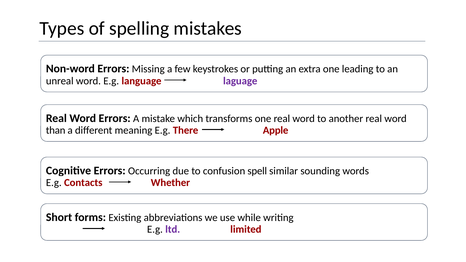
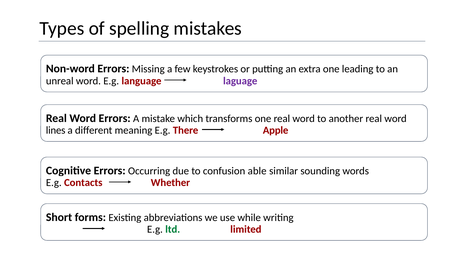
than: than -> lines
spell: spell -> able
ltd colour: purple -> green
